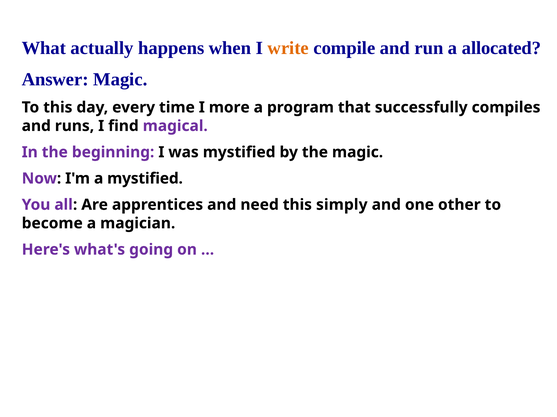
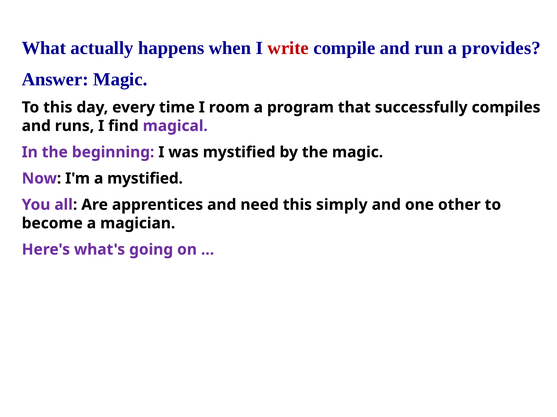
write colour: orange -> red
allocated: allocated -> provides
more: more -> room
